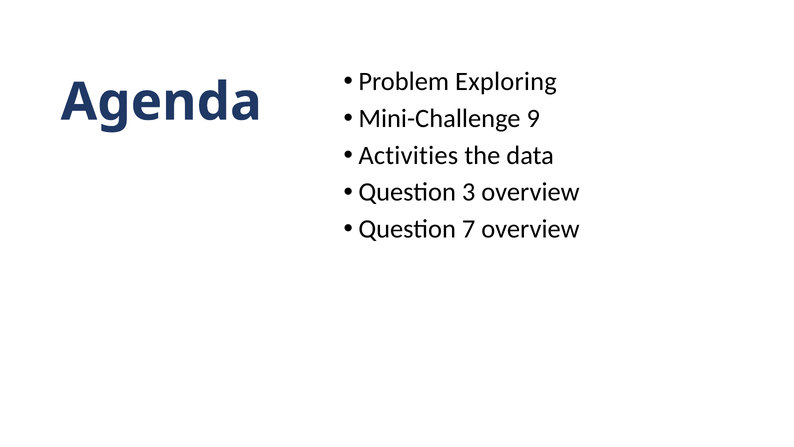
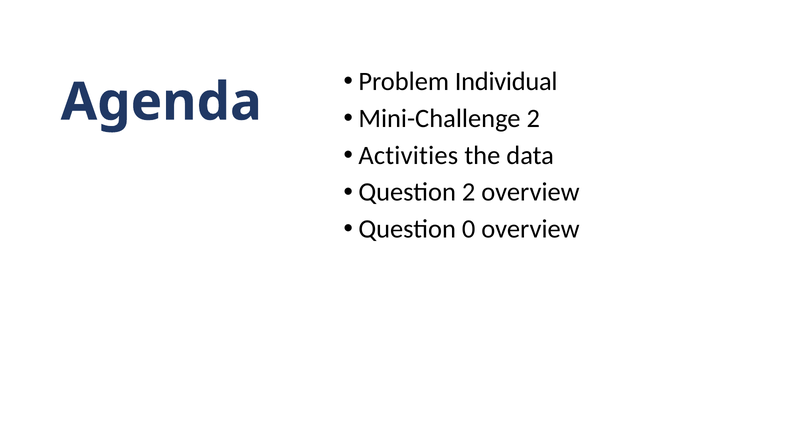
Exploring: Exploring -> Individual
Mini-Challenge 9: 9 -> 2
Question 3: 3 -> 2
7: 7 -> 0
